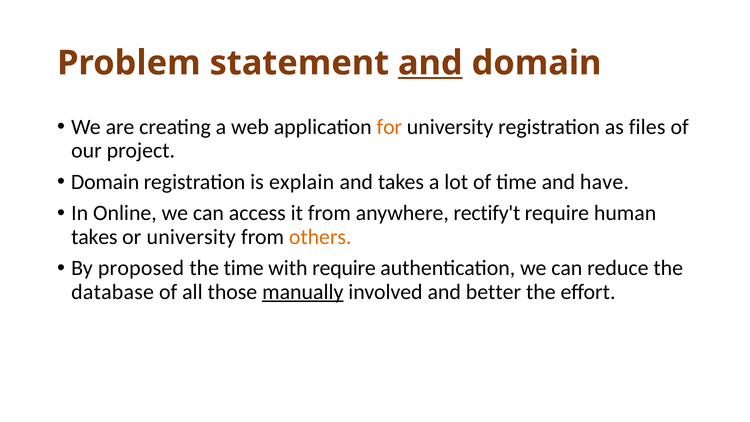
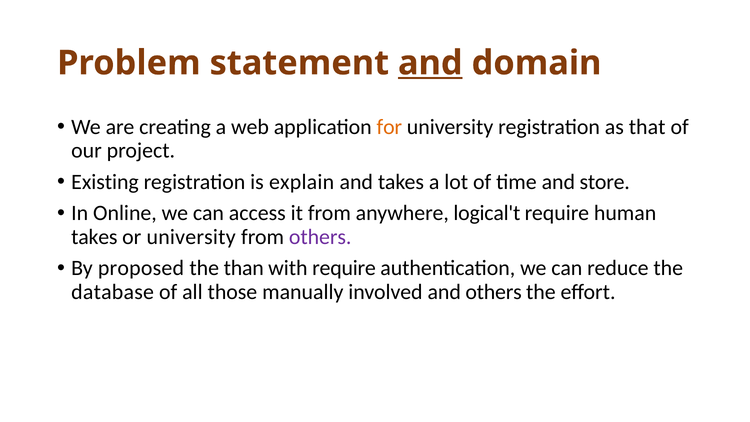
files: files -> that
Domain at (105, 182): Domain -> Existing
have: have -> store
rectify't: rectify't -> logical't
others at (320, 237) colour: orange -> purple
the time: time -> than
manually underline: present -> none
and better: better -> others
